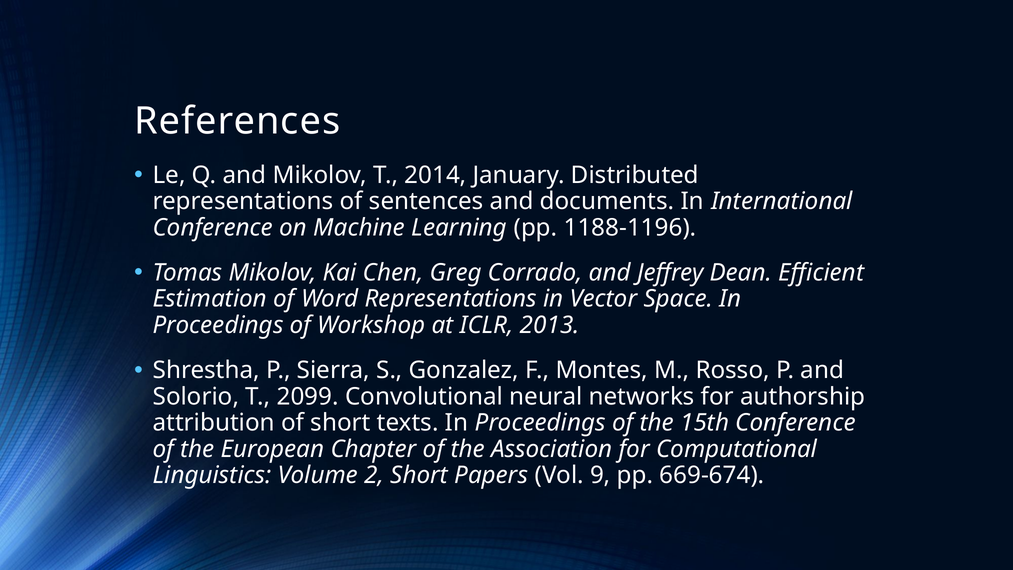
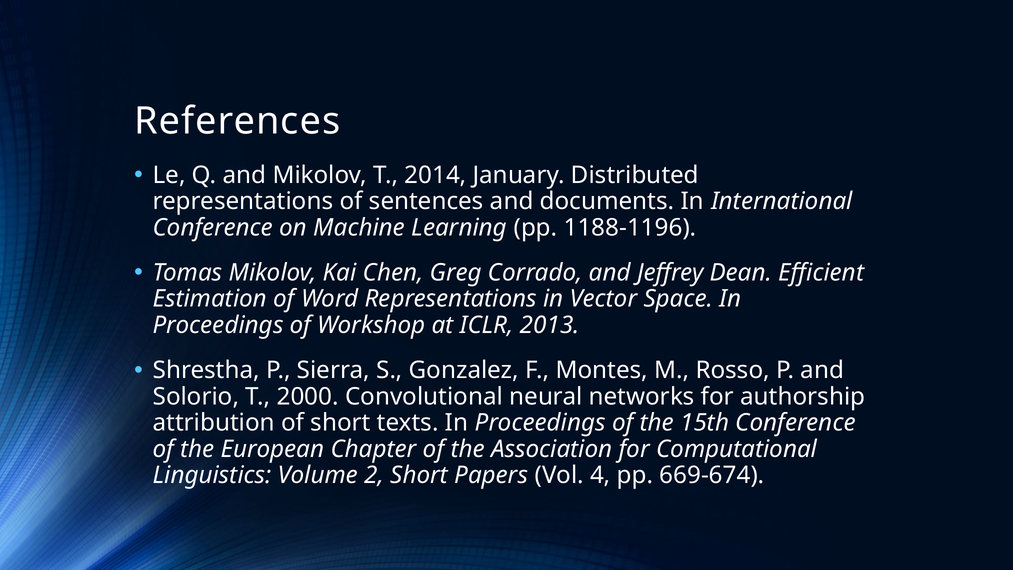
2099: 2099 -> 2000
9: 9 -> 4
